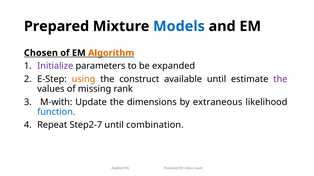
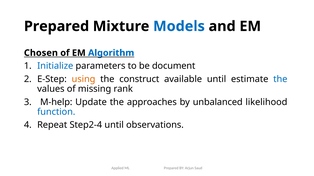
Algorithm colour: orange -> blue
Initialize colour: purple -> blue
expanded: expanded -> document
the at (280, 79) colour: purple -> blue
M-with: M-with -> M-help
dimensions: dimensions -> approaches
extraneous: extraneous -> unbalanced
Step2-7: Step2-7 -> Step2-4
combination: combination -> observations
